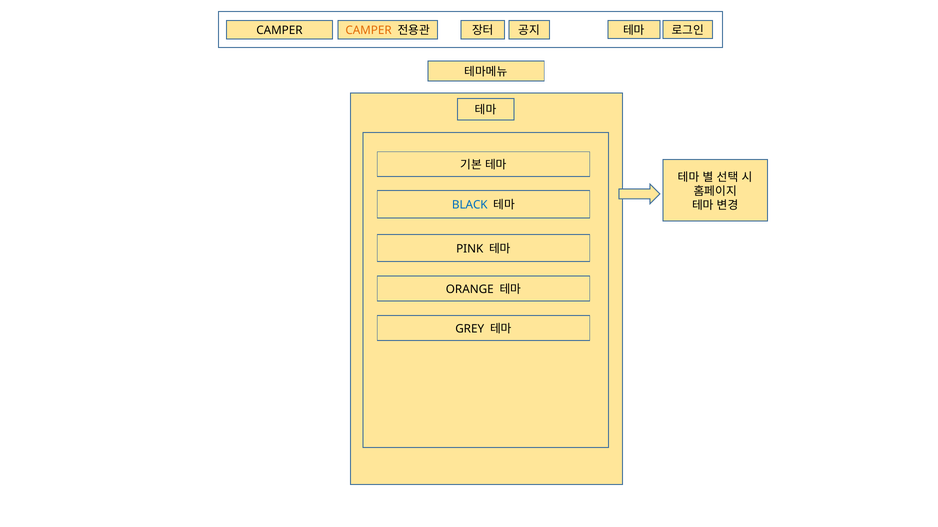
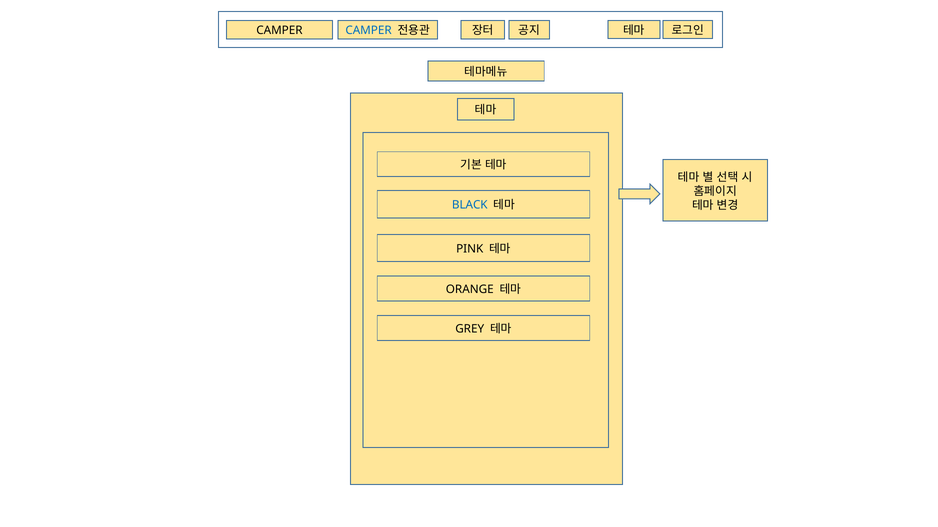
CAMPER at (369, 31) colour: orange -> blue
